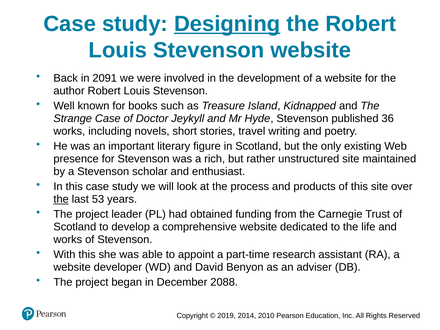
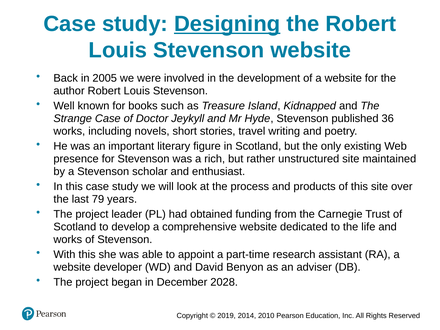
2091: 2091 -> 2005
the at (61, 199) underline: present -> none
53: 53 -> 79
2088: 2088 -> 2028
